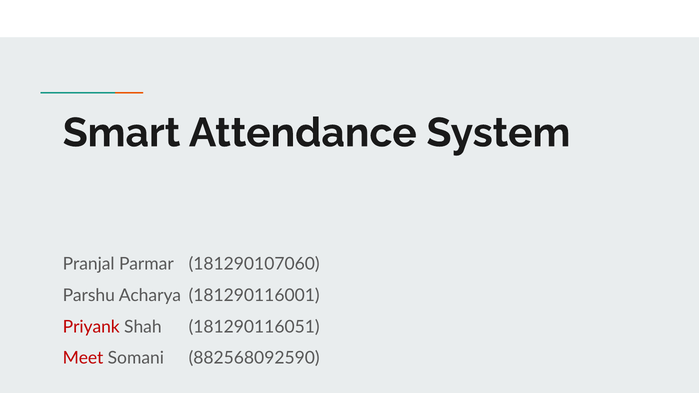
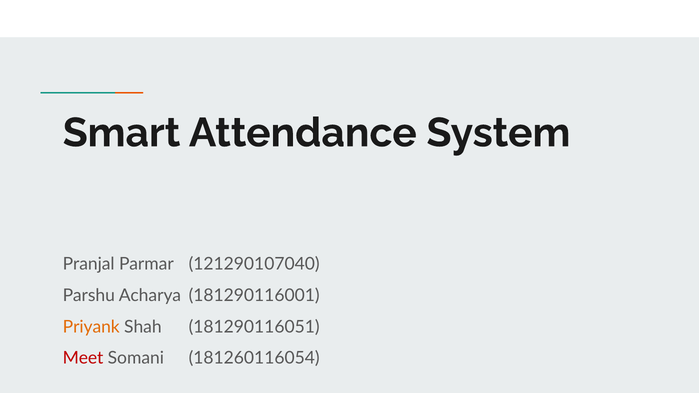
181290107060: 181290107060 -> 121290107040
Priyank colour: red -> orange
882568092590: 882568092590 -> 181260116054
